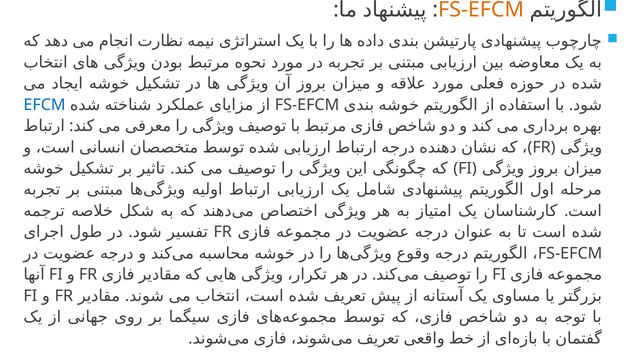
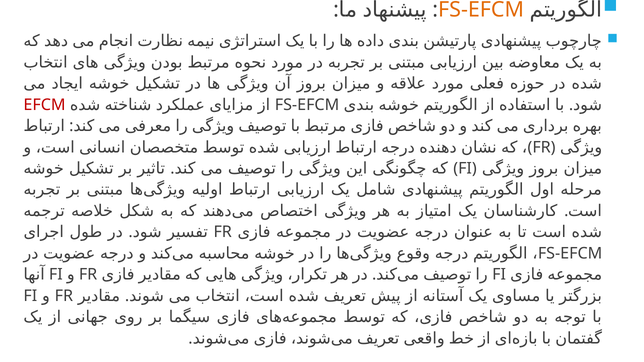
EFCM colour: blue -> red
